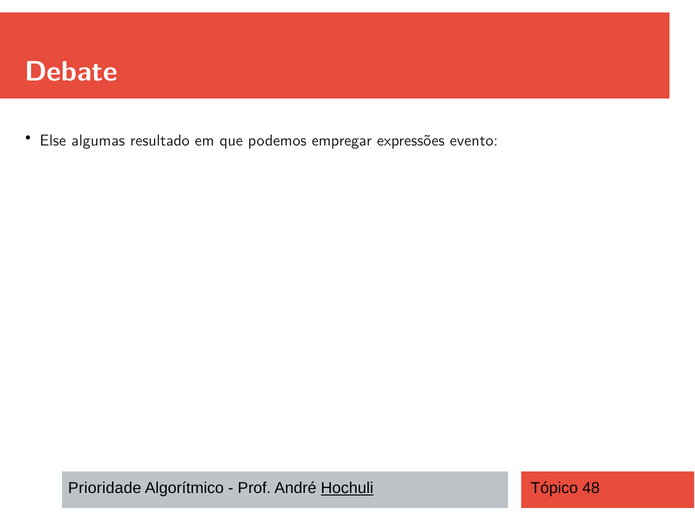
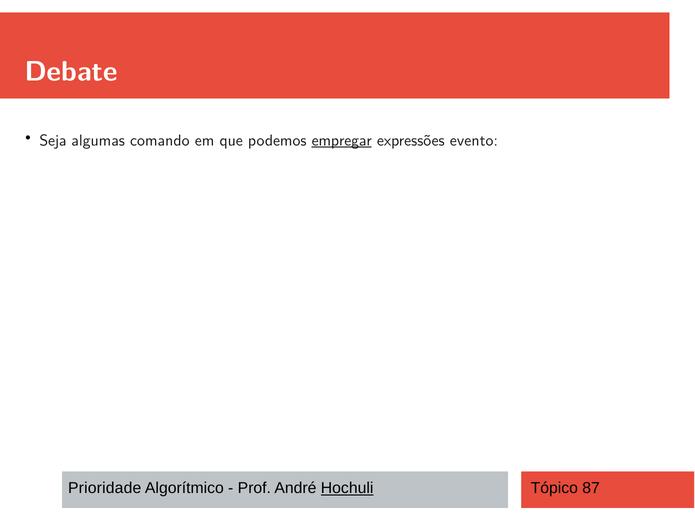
Else: Else -> Seja
resultado: resultado -> comando
empregar underline: none -> present
48: 48 -> 87
